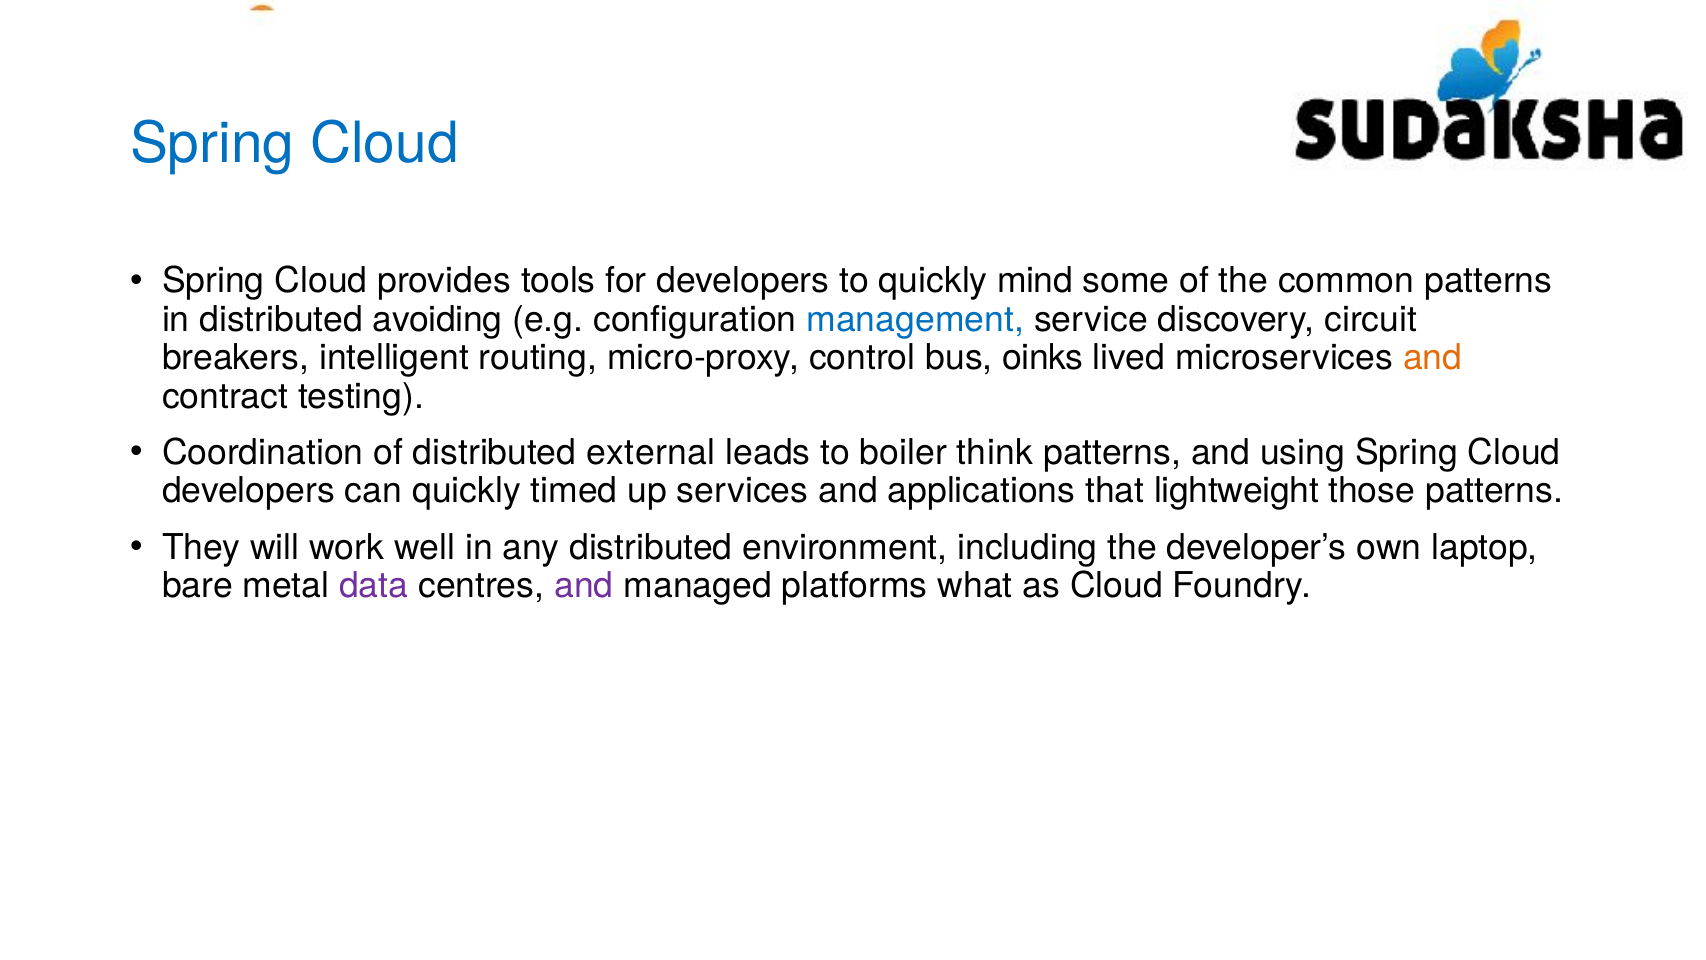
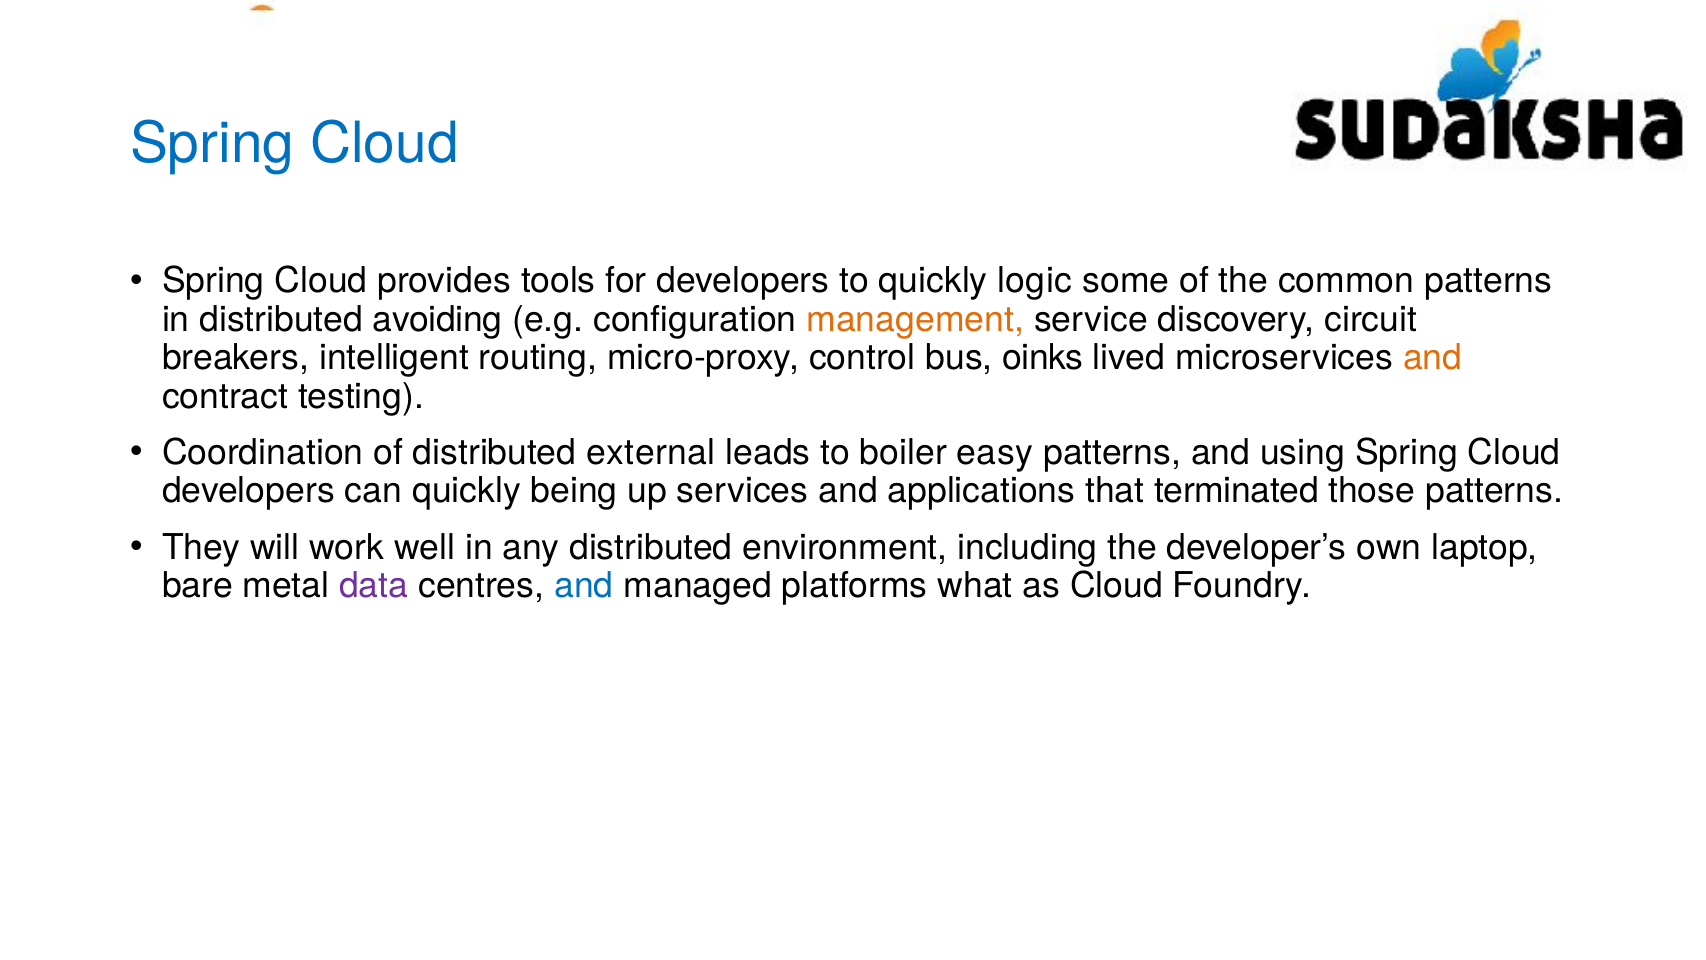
mind: mind -> logic
management colour: blue -> orange
think: think -> easy
timed: timed -> being
lightweight: lightweight -> terminated
and at (584, 585) colour: purple -> blue
